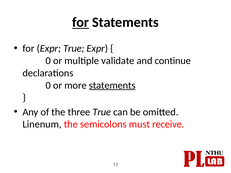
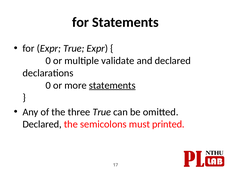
for at (81, 22) underline: present -> none
and continue: continue -> declared
Linenum at (42, 124): Linenum -> Declared
receive: receive -> printed
